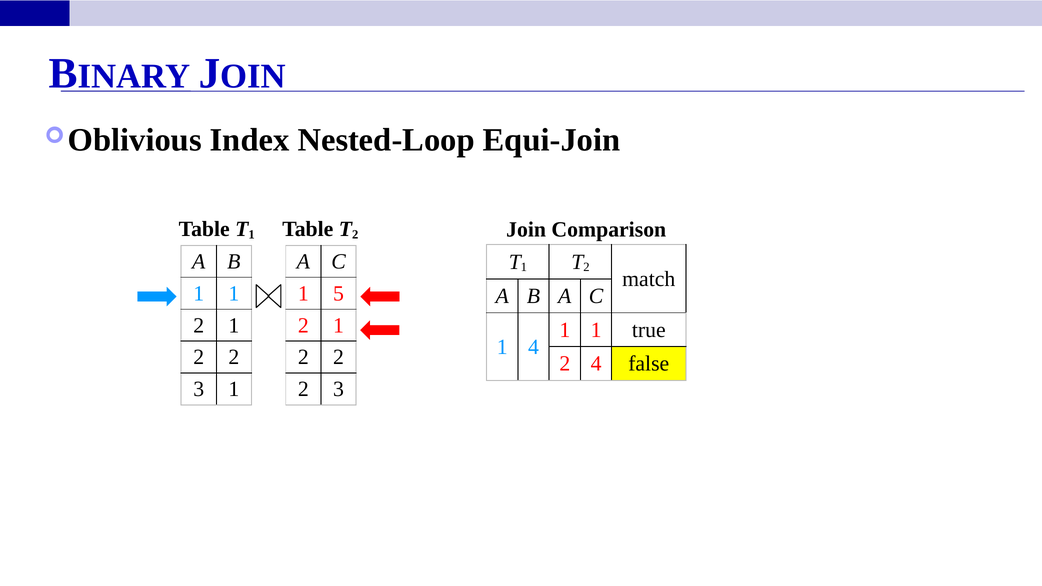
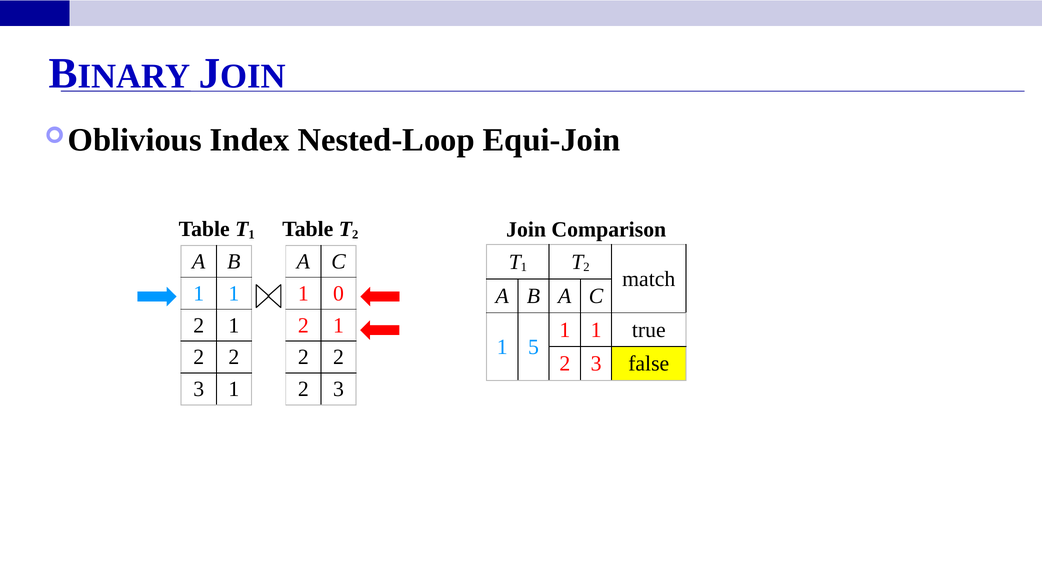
5: 5 -> 0
1 4: 4 -> 5
4 at (596, 364): 4 -> 3
